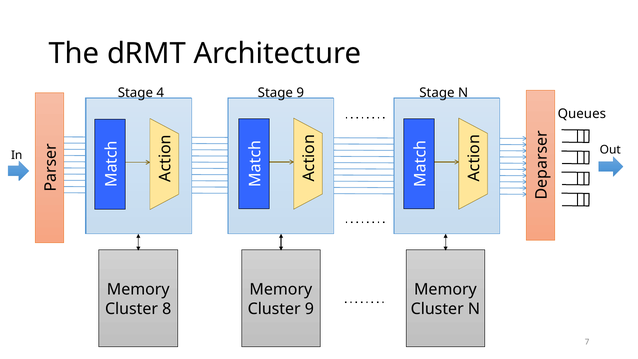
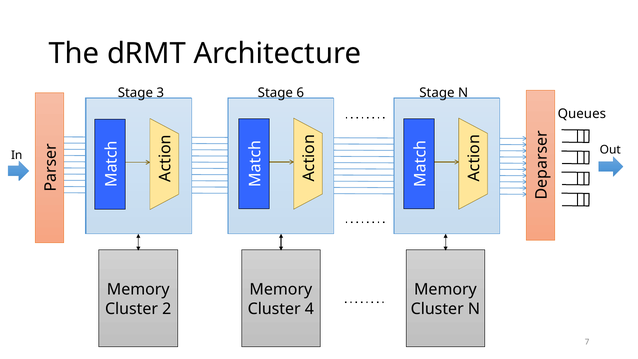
4: 4 -> 3
Stage 9: 9 -> 6
8: 8 -> 2
Cluster 9: 9 -> 4
